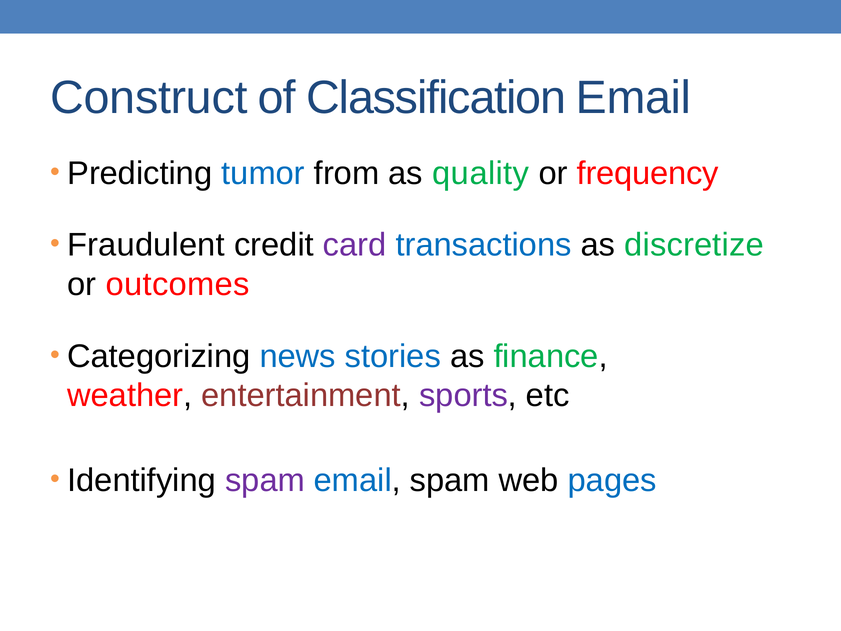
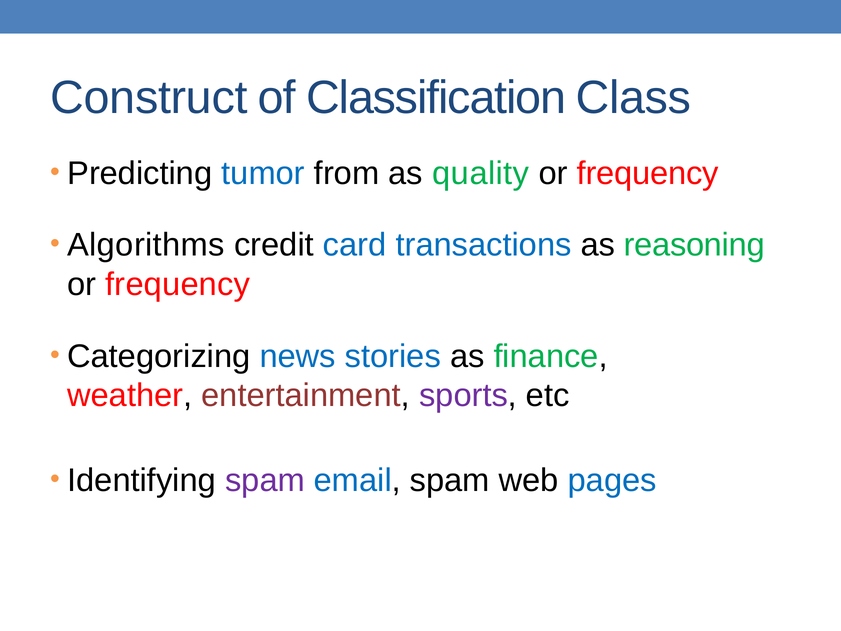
Classification Email: Email -> Class
Fraudulent: Fraudulent -> Algorithms
card colour: purple -> blue
discretize: discretize -> reasoning
outcomes at (178, 284): outcomes -> frequency
